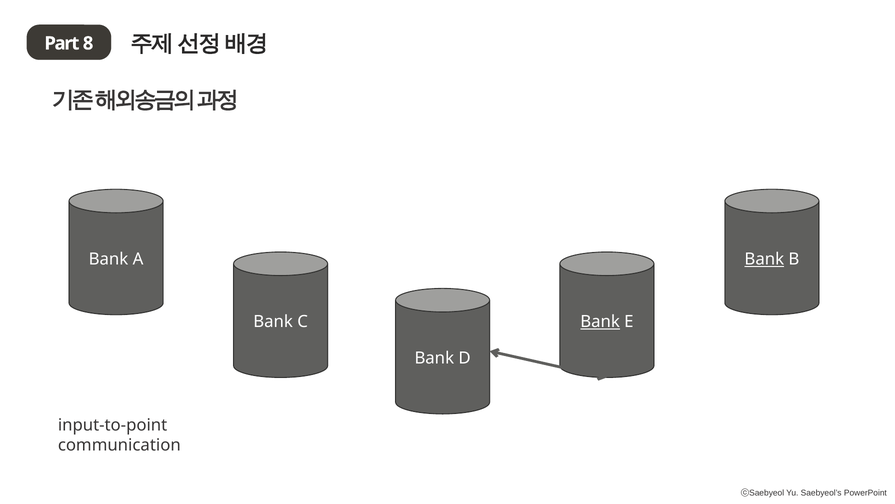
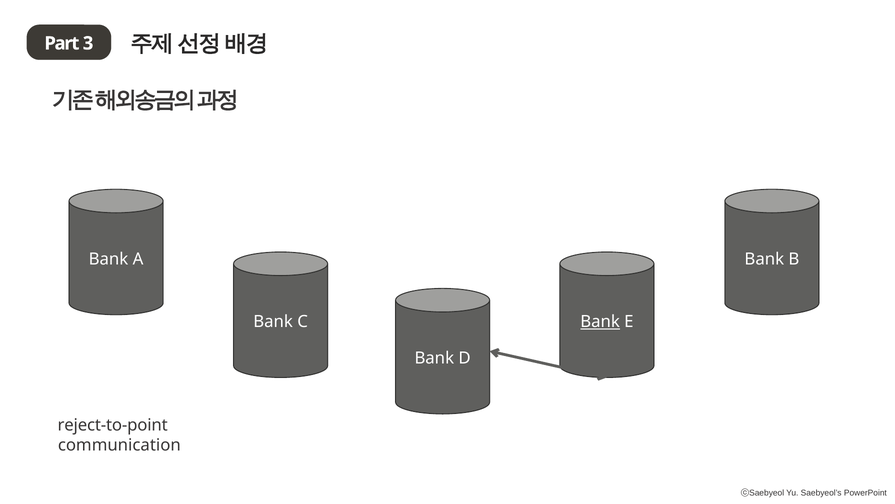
8: 8 -> 3
Bank at (764, 259) underline: present -> none
input-to-point: input-to-point -> reject-to-point
